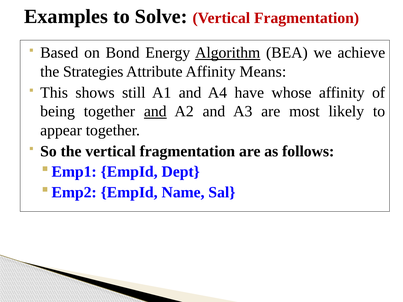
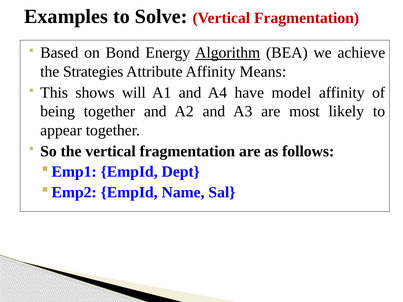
still: still -> will
whose: whose -> model
and at (155, 111) underline: present -> none
